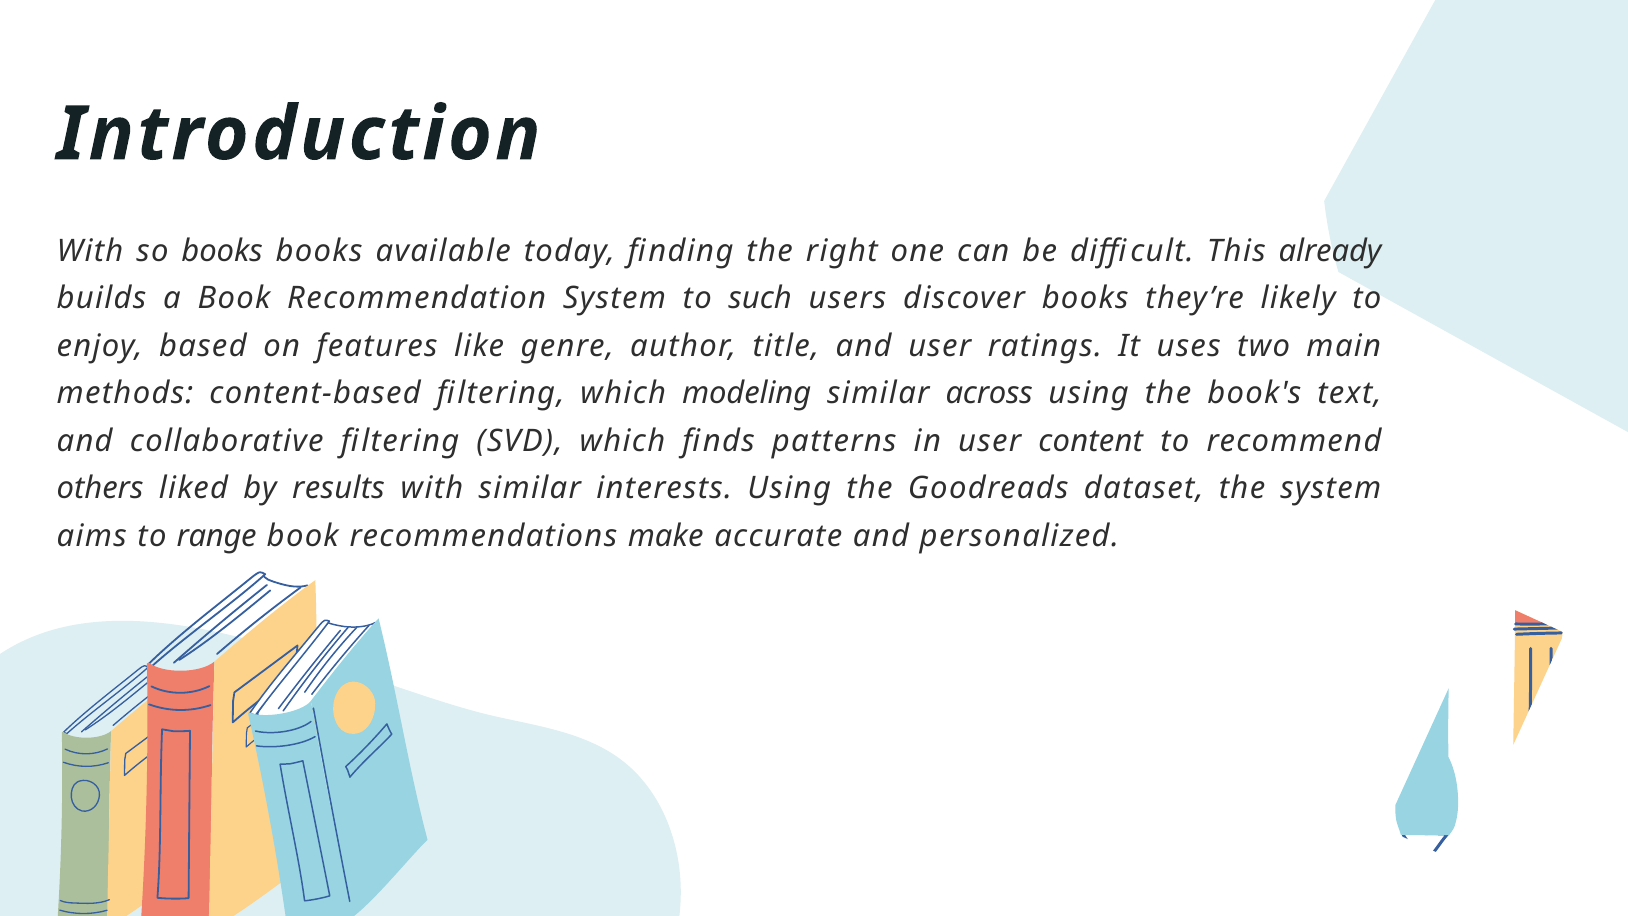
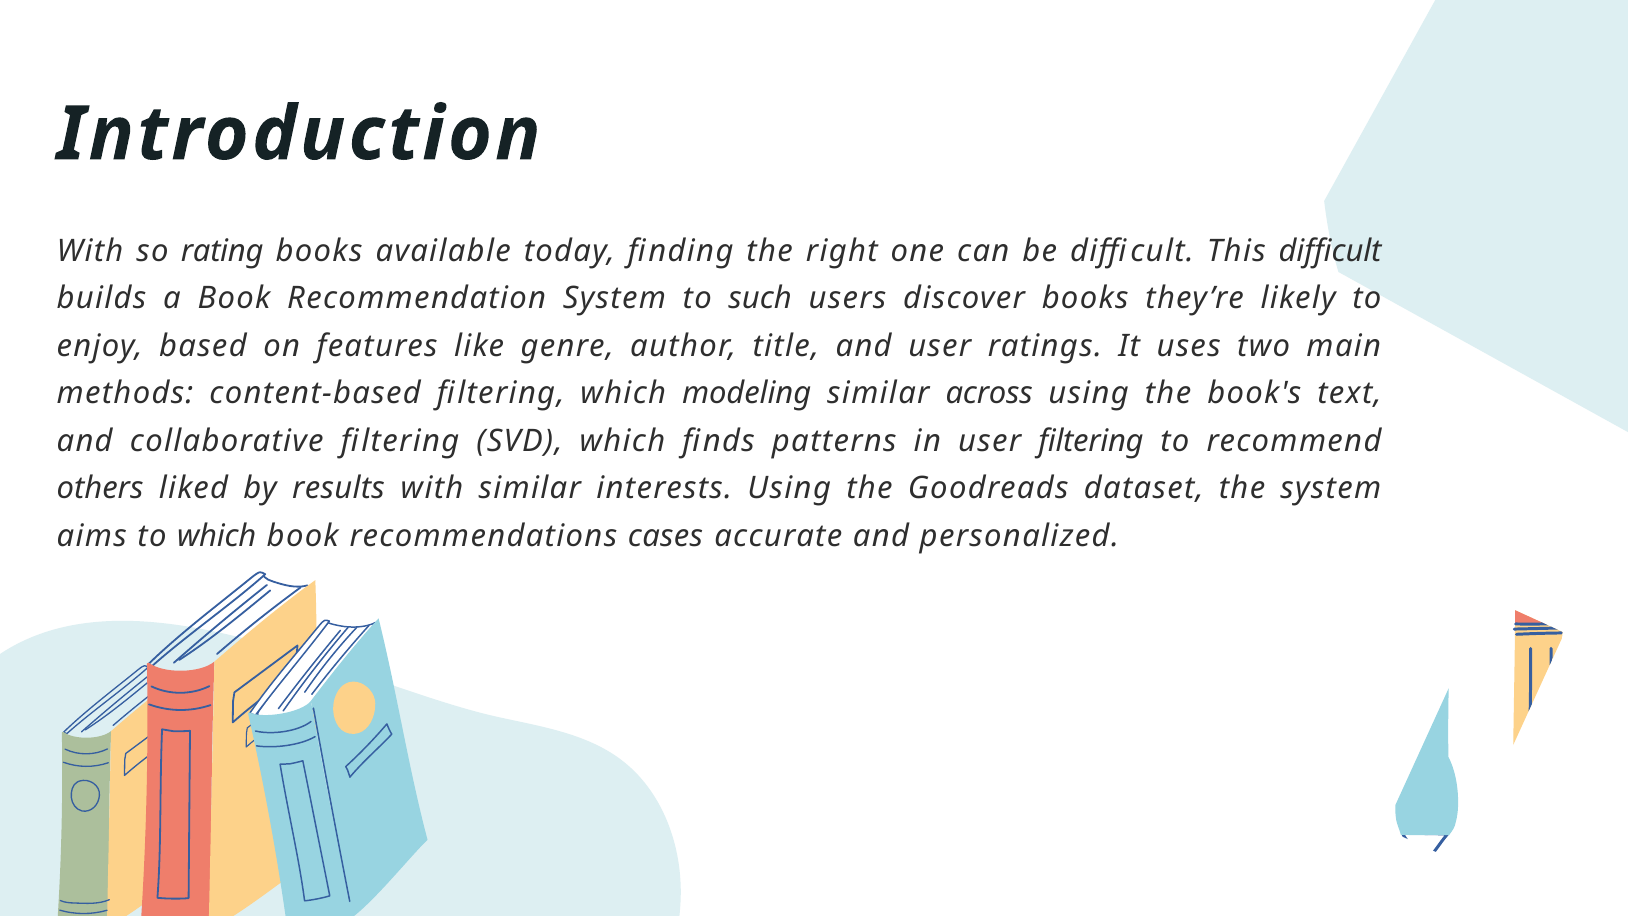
so books: books -> rating
This already: already -> difficult
user content: content -> filtering
to range: range -> which
make: make -> cases
